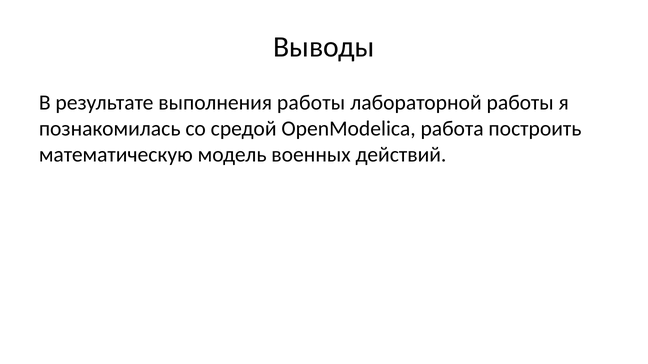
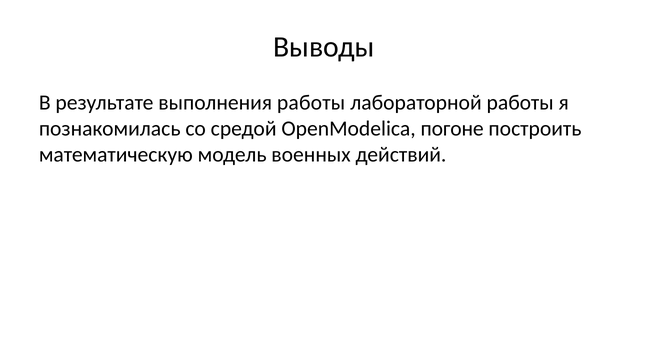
работа: работа -> погоне
